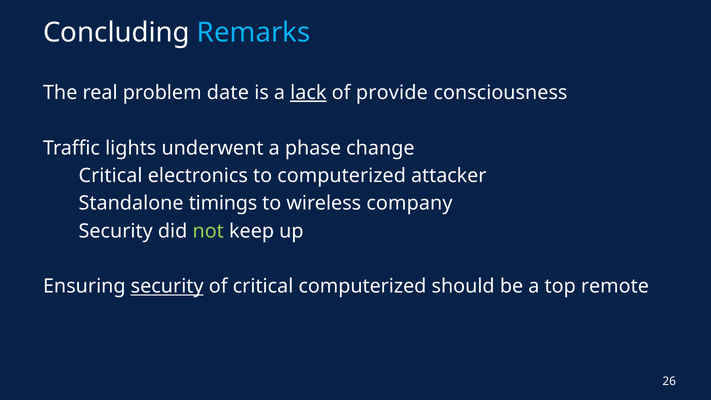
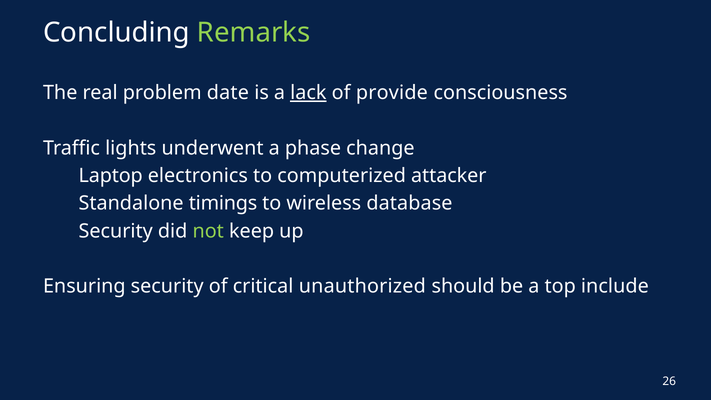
Remarks colour: light blue -> light green
Critical at (111, 176): Critical -> Laptop
company: company -> database
security at (167, 286) underline: present -> none
critical computerized: computerized -> unauthorized
remote: remote -> include
